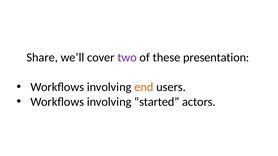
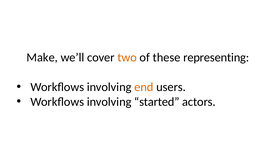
Share: Share -> Make
two colour: purple -> orange
presentation: presentation -> representing
